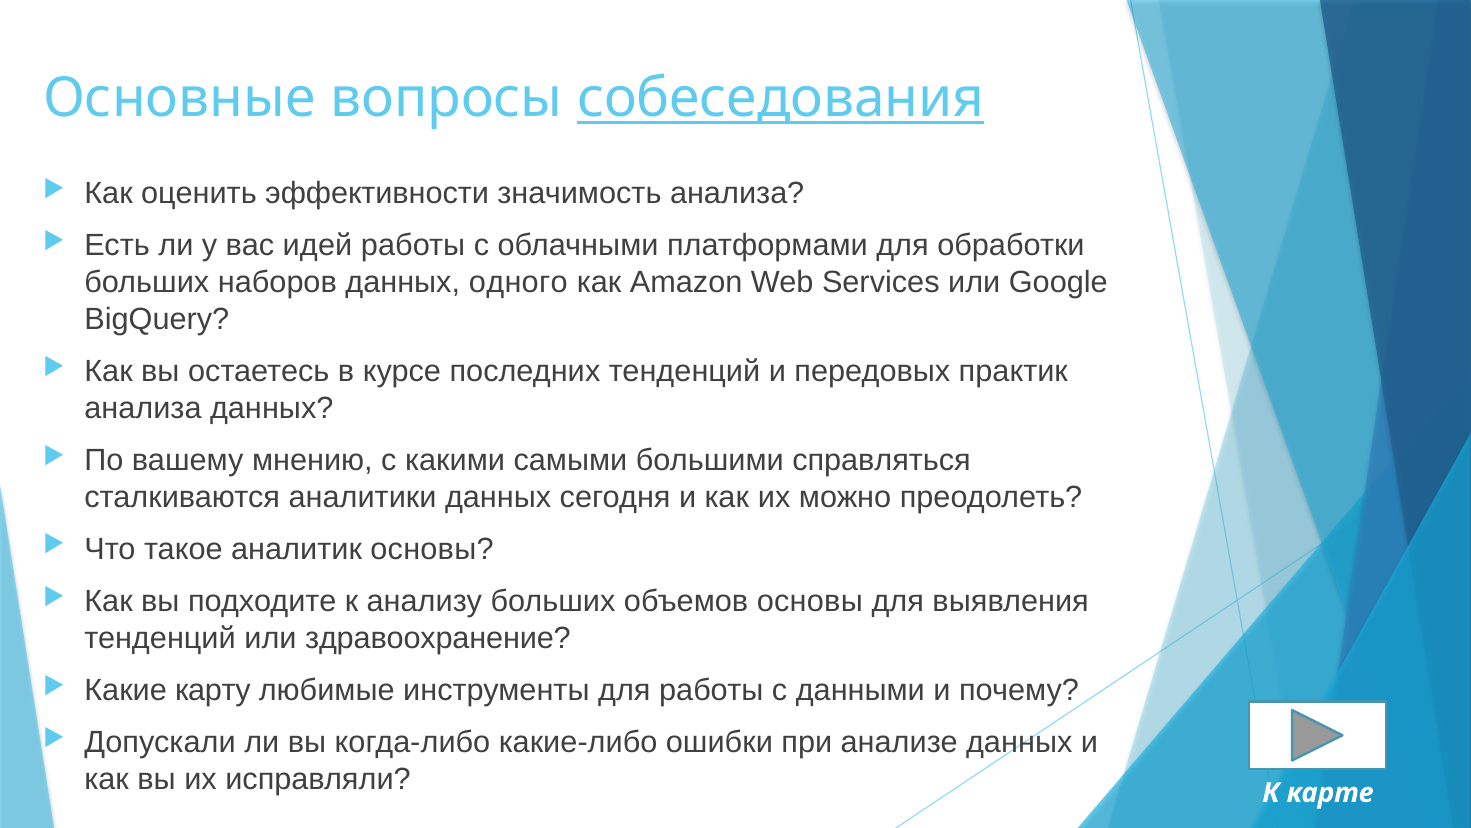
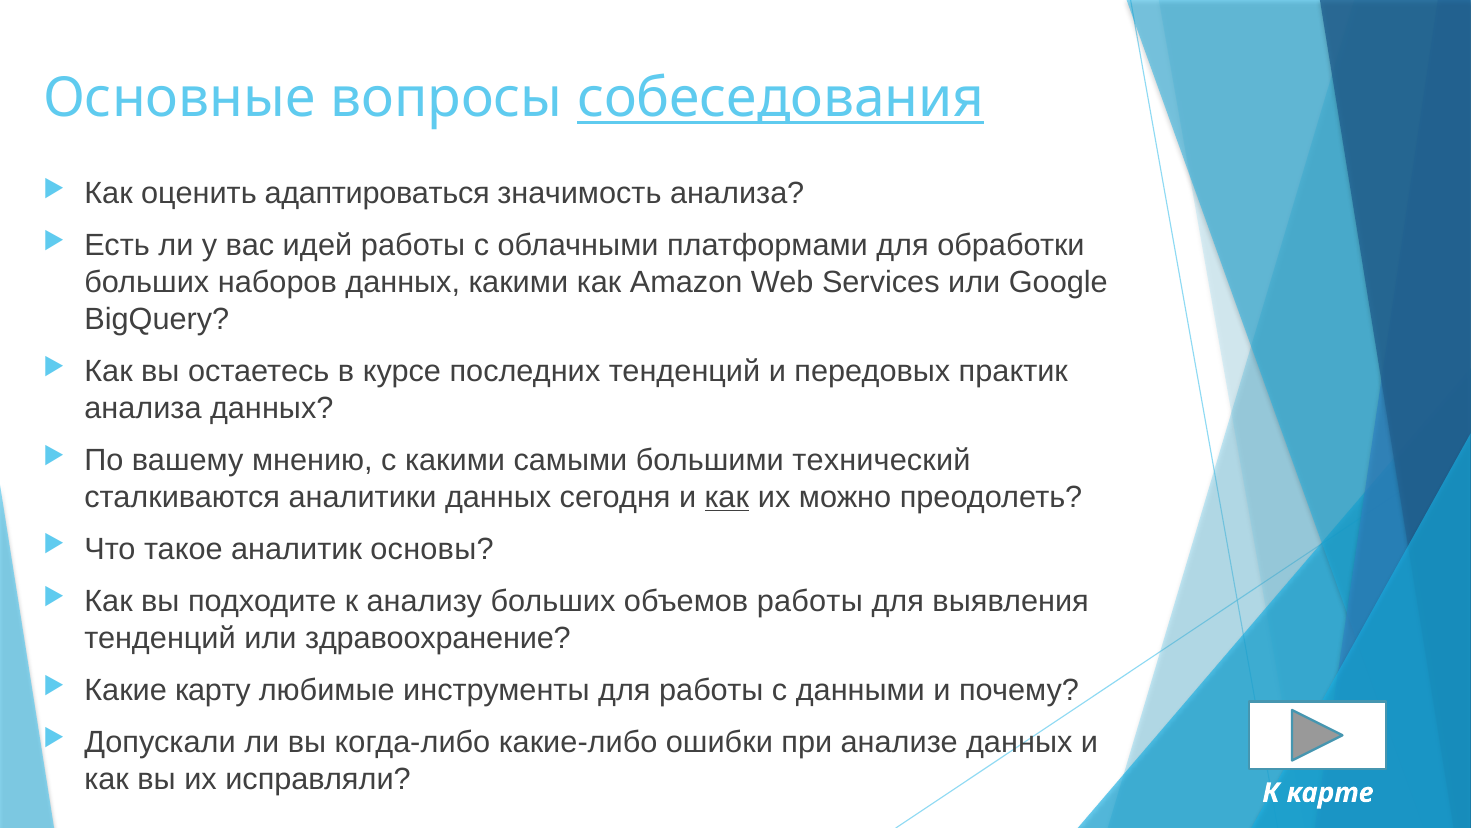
эффективности: эффективности -> адаптироваться
данных одного: одного -> какими
справляться: справляться -> технический
как at (727, 497) underline: none -> present
объемов основы: основы -> работы
